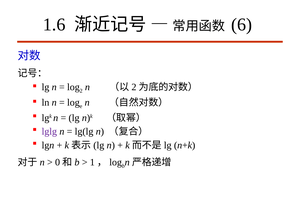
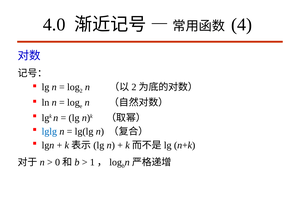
1.6: 1.6 -> 4.0
6: 6 -> 4
lglg colour: purple -> blue
